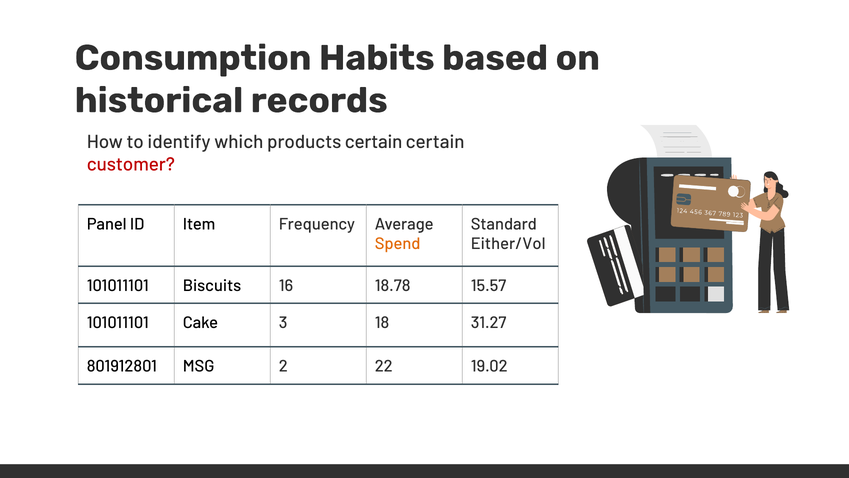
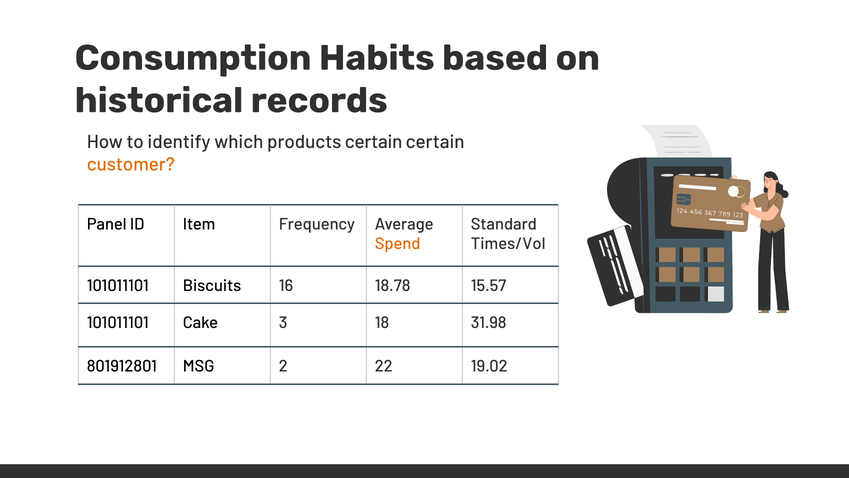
customer colour: red -> orange
Either/Vol: Either/Vol -> Times/Vol
31.27: 31.27 -> 31.98
